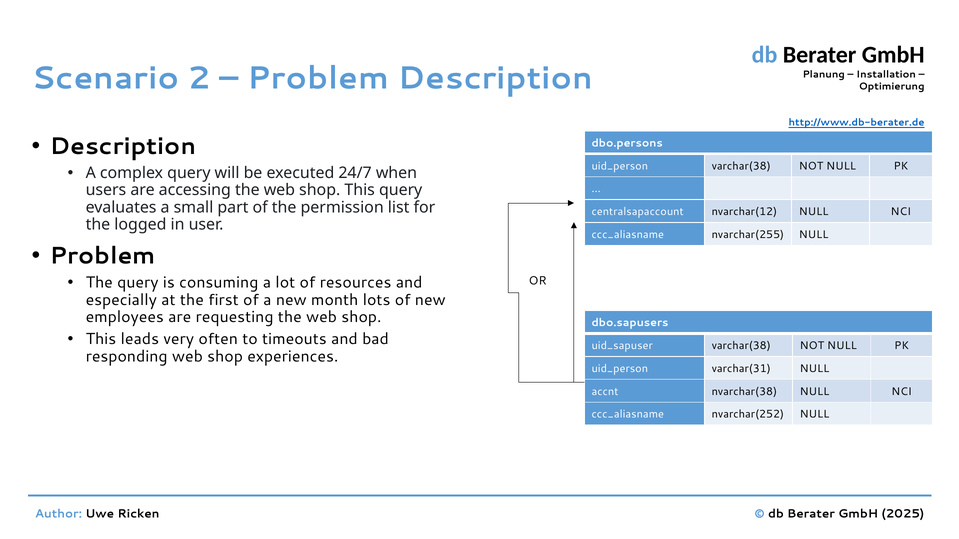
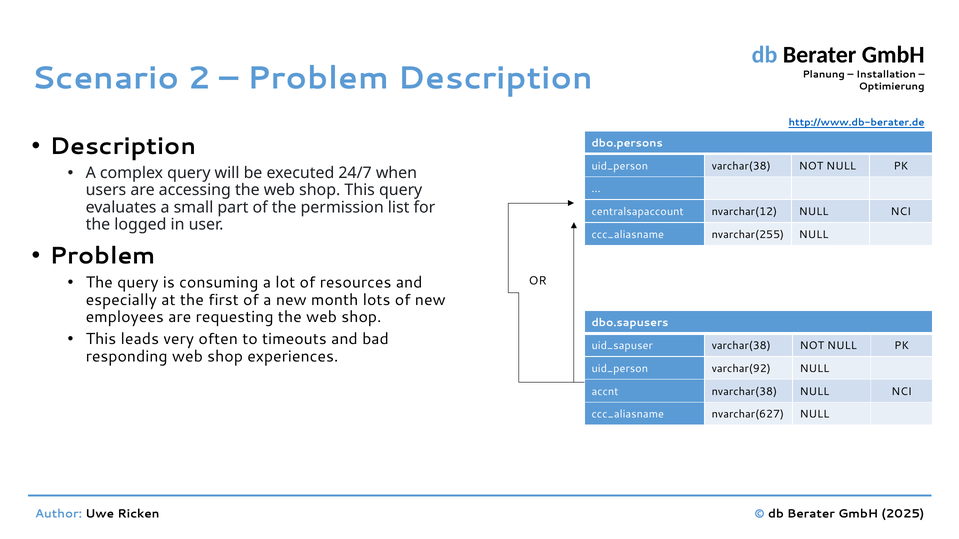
varchar(31: varchar(31 -> varchar(92
nvarchar(252: nvarchar(252 -> nvarchar(627
